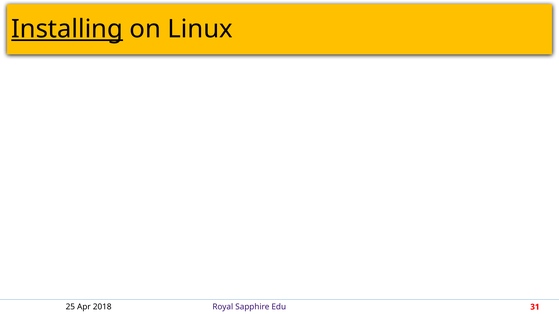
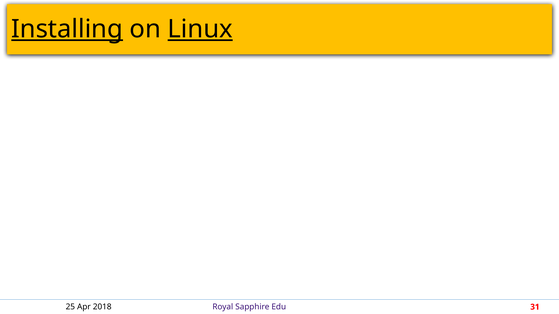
Linux underline: none -> present
